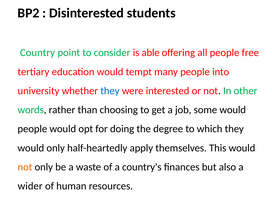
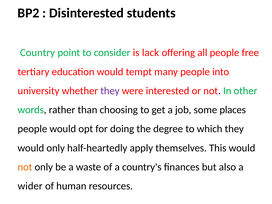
able: able -> lack
they at (110, 91) colour: blue -> purple
some would: would -> places
